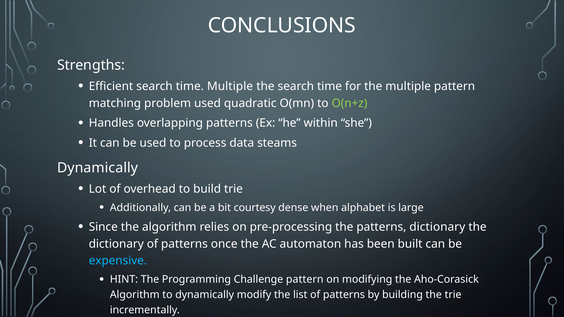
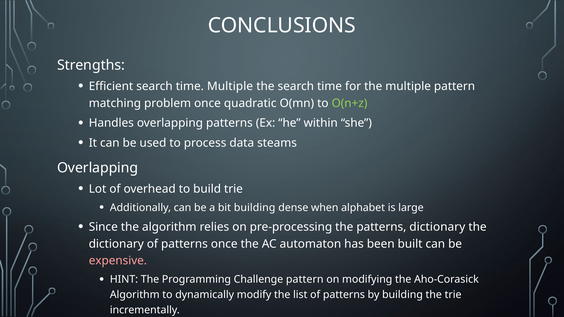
problem used: used -> once
Dynamically at (98, 168): Dynamically -> Overlapping
bit courtesy: courtesy -> building
expensive colour: light blue -> pink
